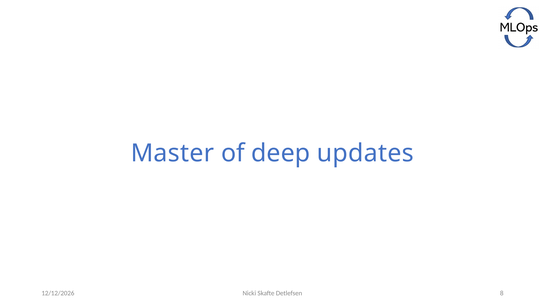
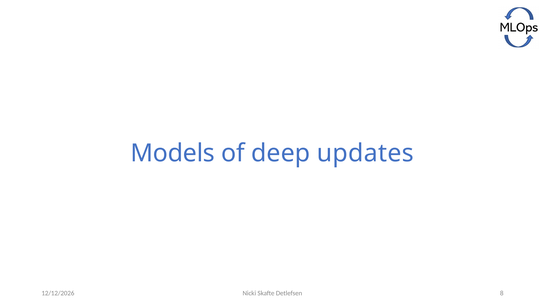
Master: Master -> Models
